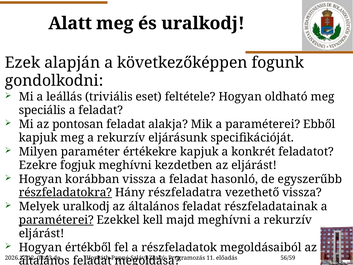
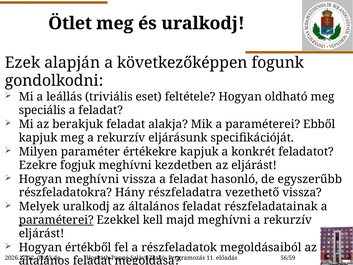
Alatt: Alatt -> Ötlet
pontosan: pontosan -> berakjuk
Hogyan korábban: korábban -> meghívni
részfeladatokra underline: present -> none
